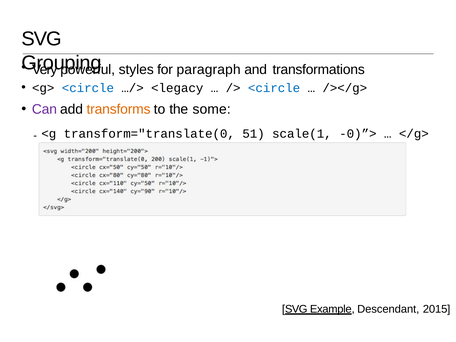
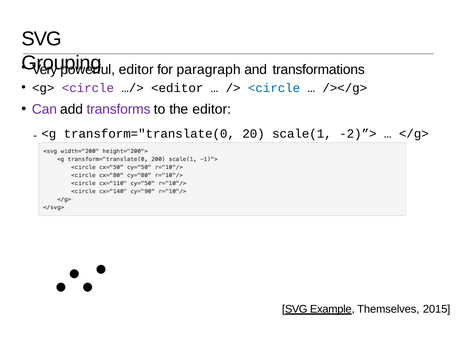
styles at (136, 70): styles -> editor
<circle at (88, 88) colour: blue -> purple
<legacy: <legacy -> <editor
transforms colour: orange -> purple
the some: some -> editor
51: 51 -> 20
-0)”>: -0)”> -> -2)”>
Descendant: Descendant -> Themselves
